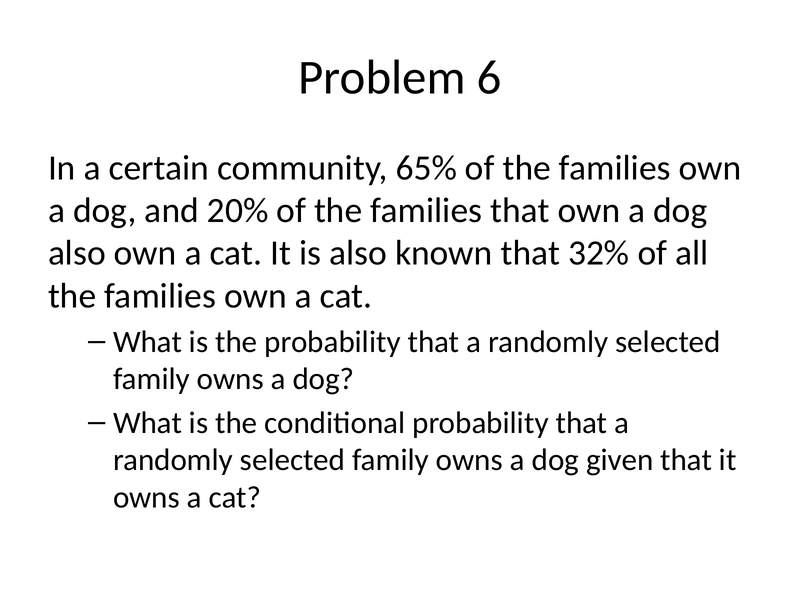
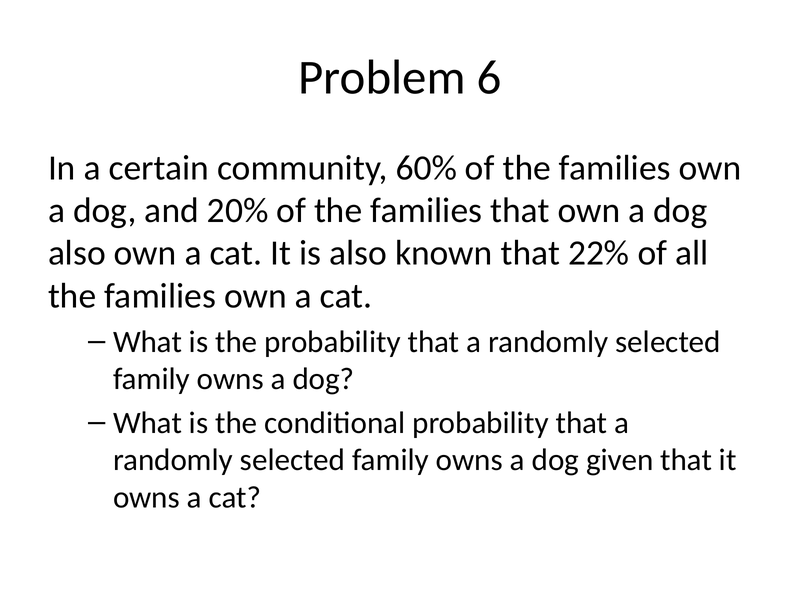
65%: 65% -> 60%
32%: 32% -> 22%
